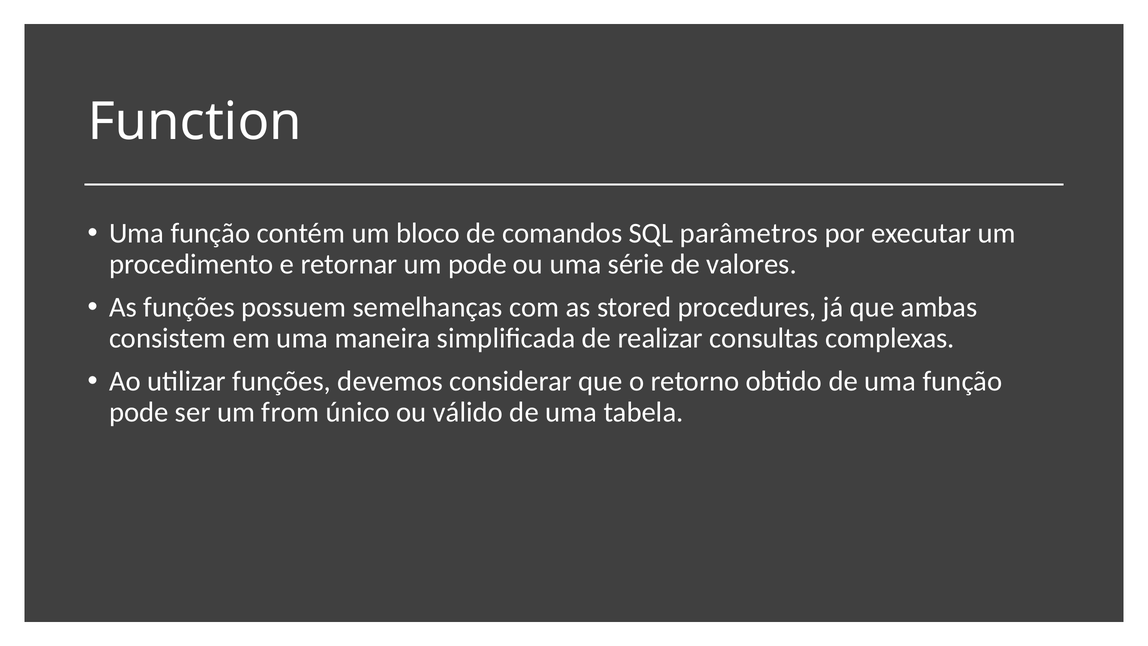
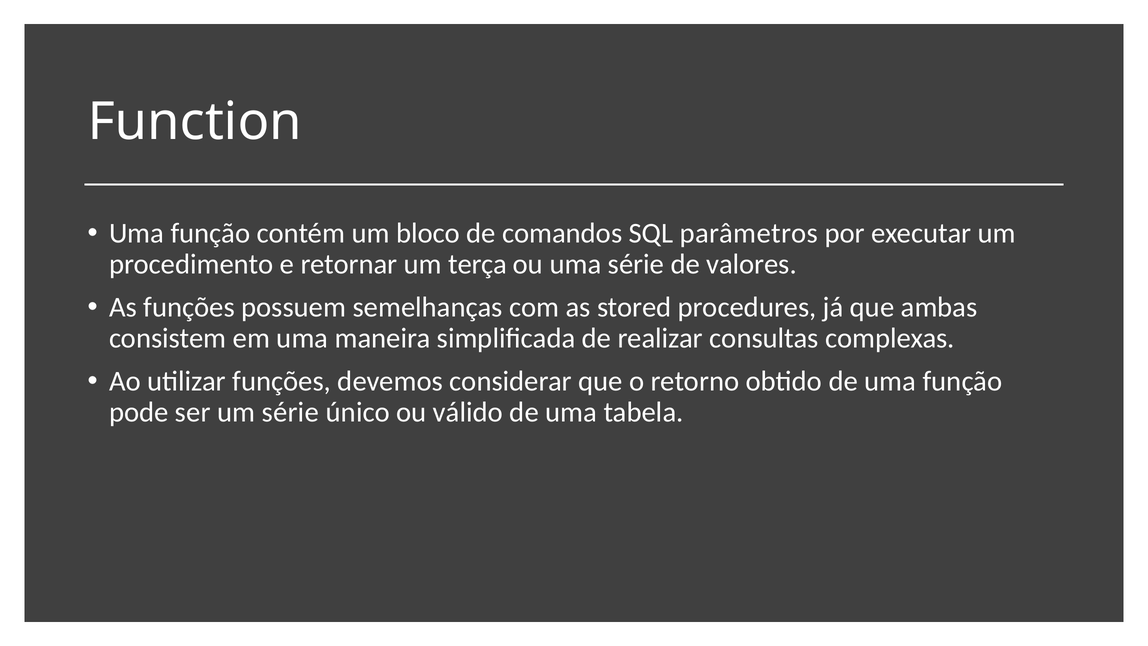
um pode: pode -> terça
um from: from -> série
